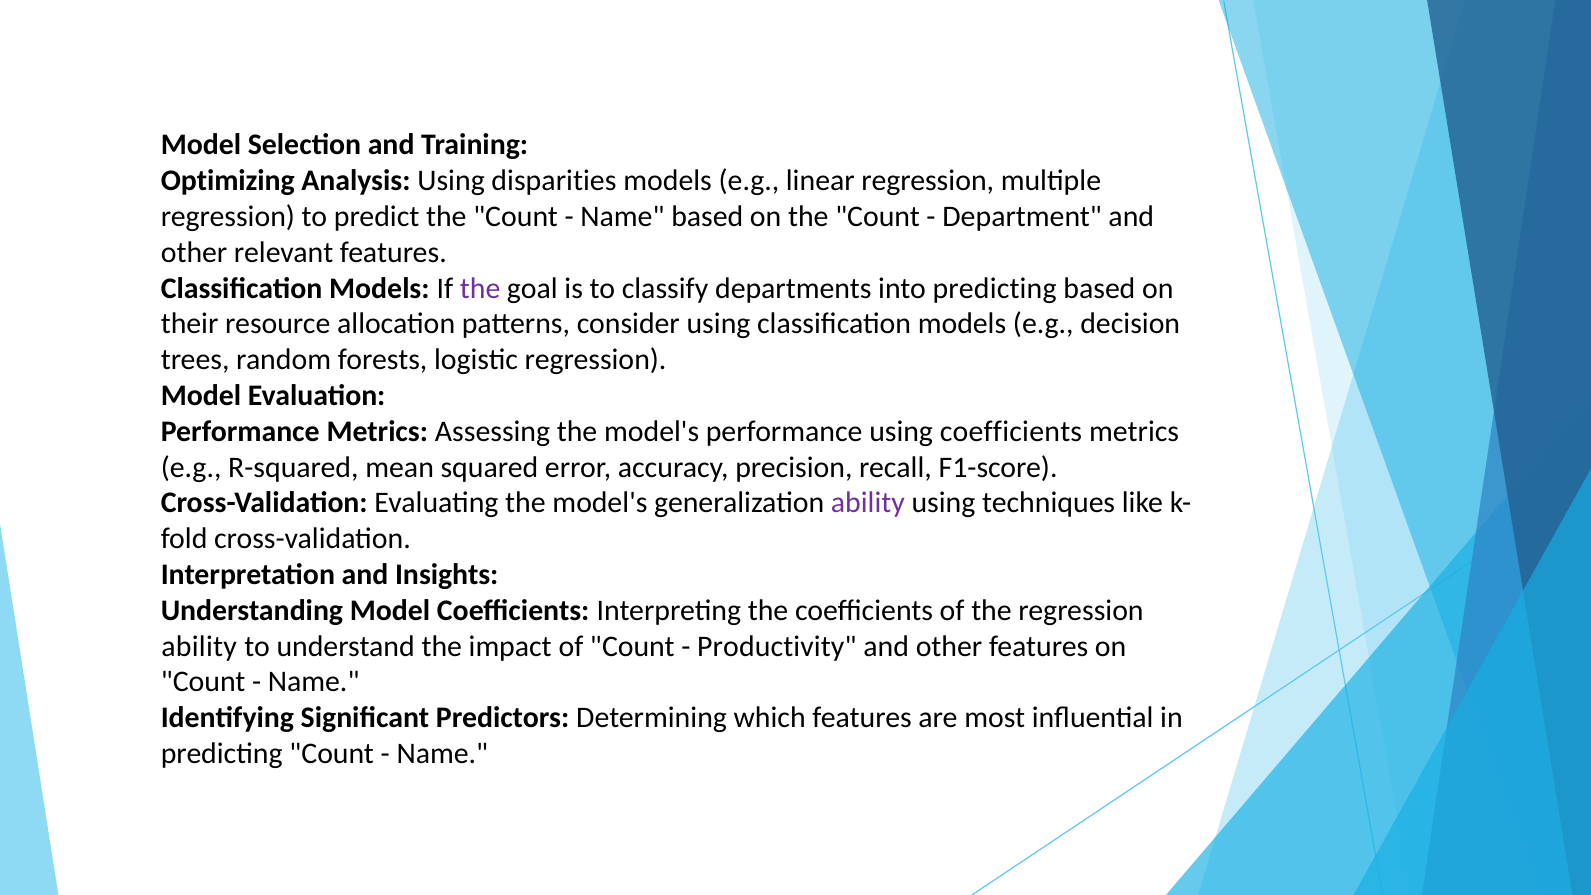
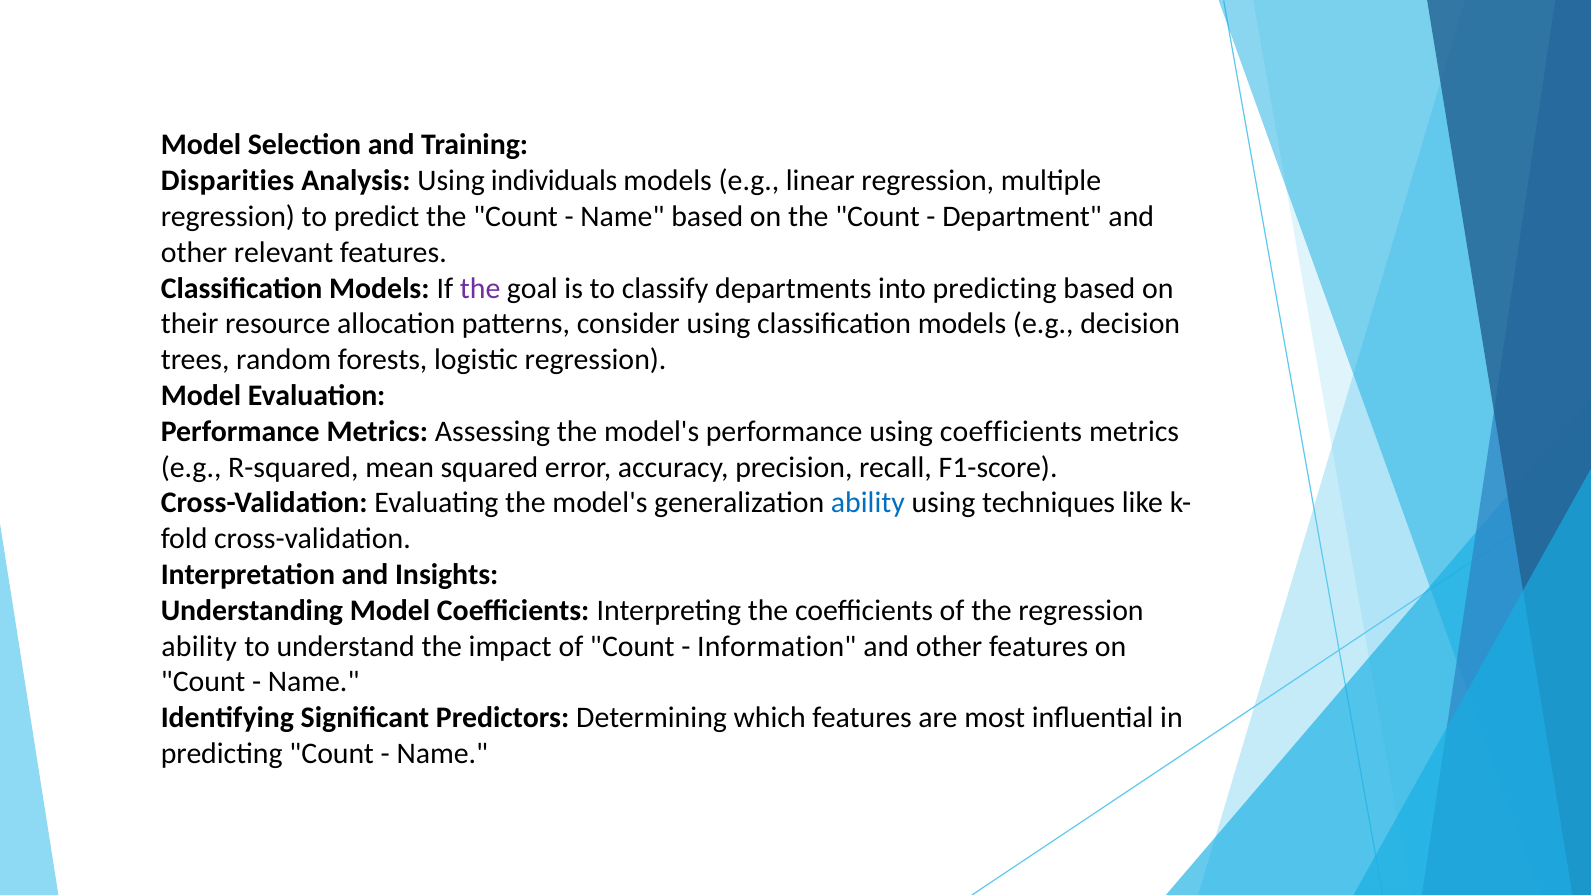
Optimizing: Optimizing -> Disparities
disparities: disparities -> individuals
ability at (868, 503) colour: purple -> blue
Productivity: Productivity -> Information
